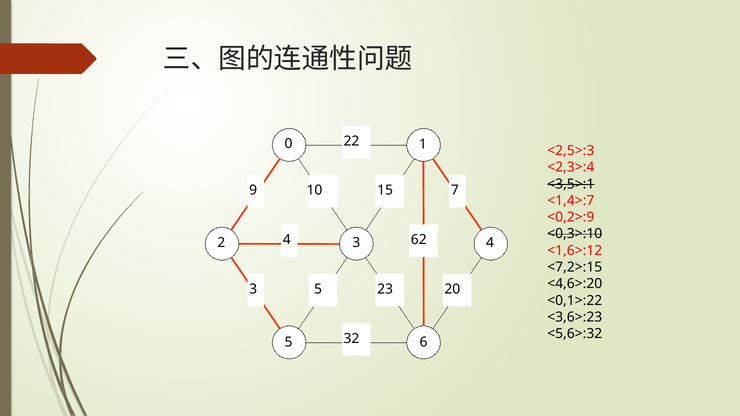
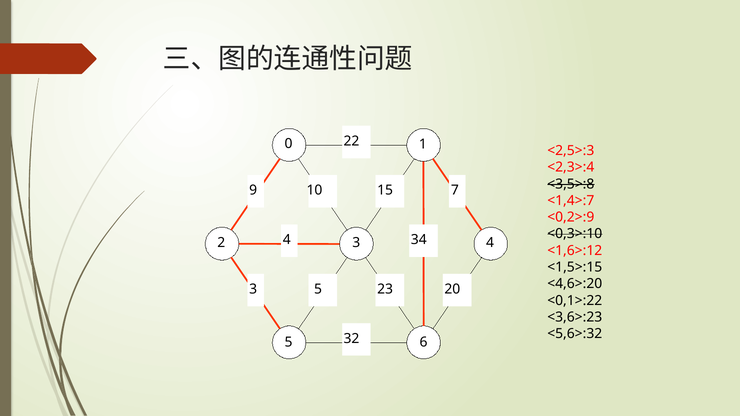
<3,5>:1: <3,5>:1 -> <3,5>:8
62: 62 -> 34
<7,2>:15: <7,2>:15 -> <1,5>:15
